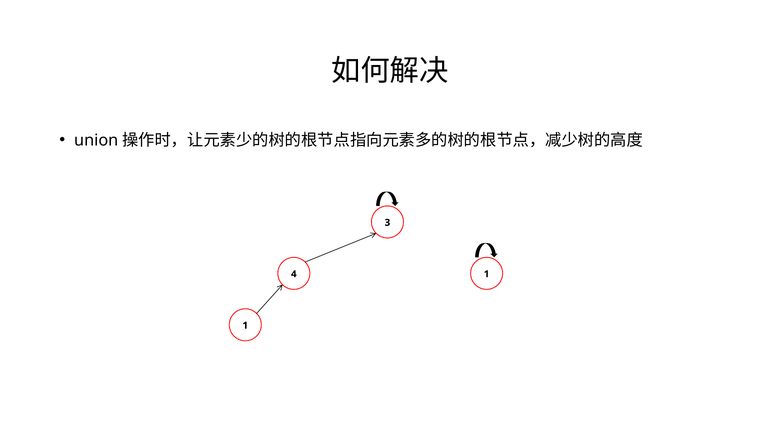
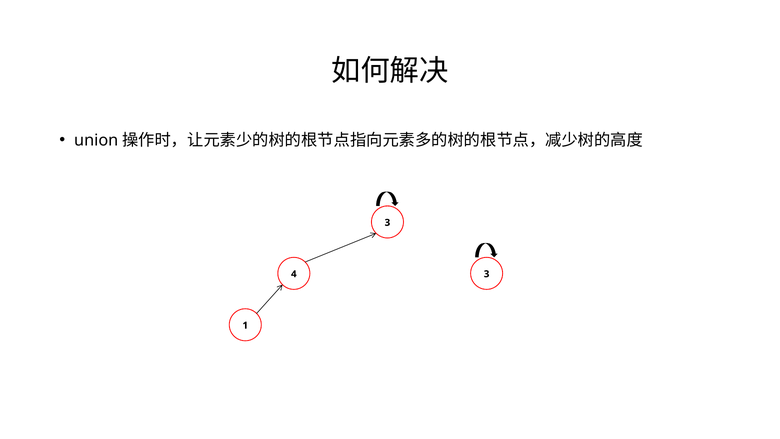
4 1: 1 -> 3
